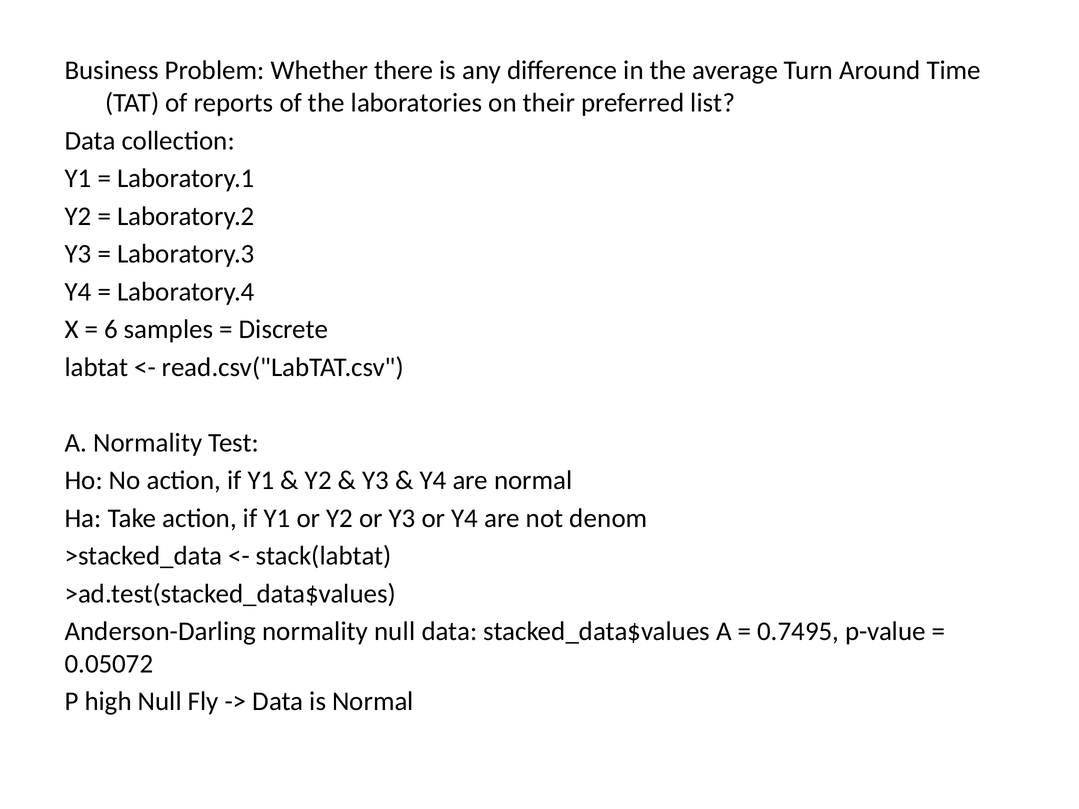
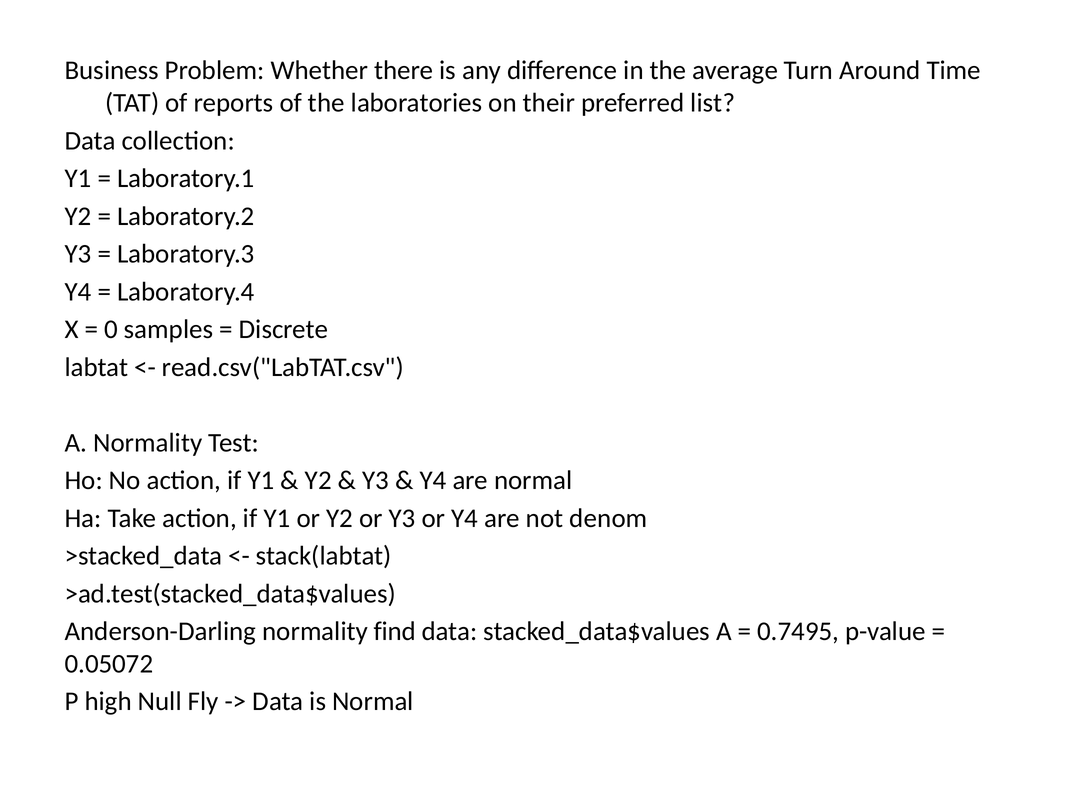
6: 6 -> 0
normality null: null -> find
